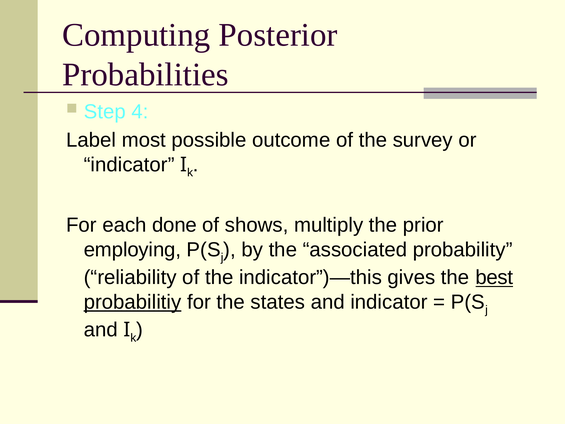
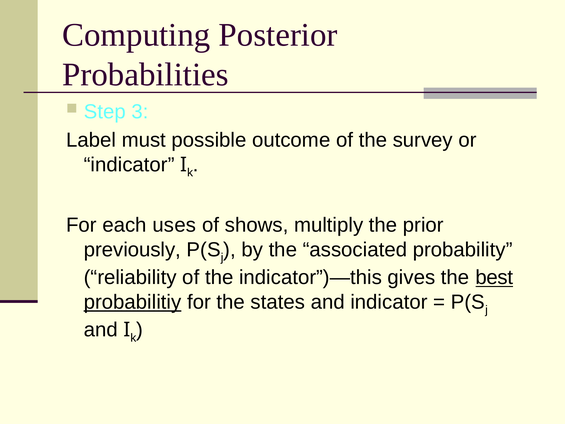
4: 4 -> 3
most: most -> must
done: done -> uses
employing: employing -> previously
